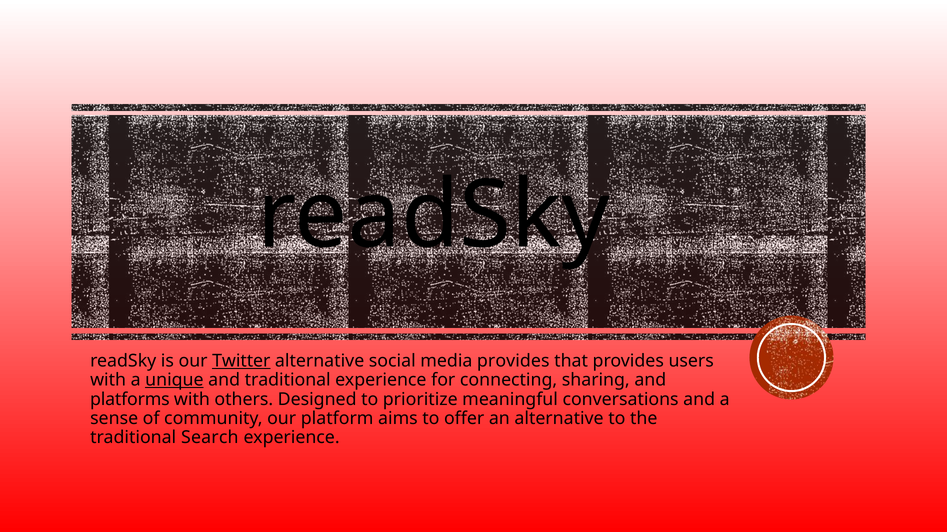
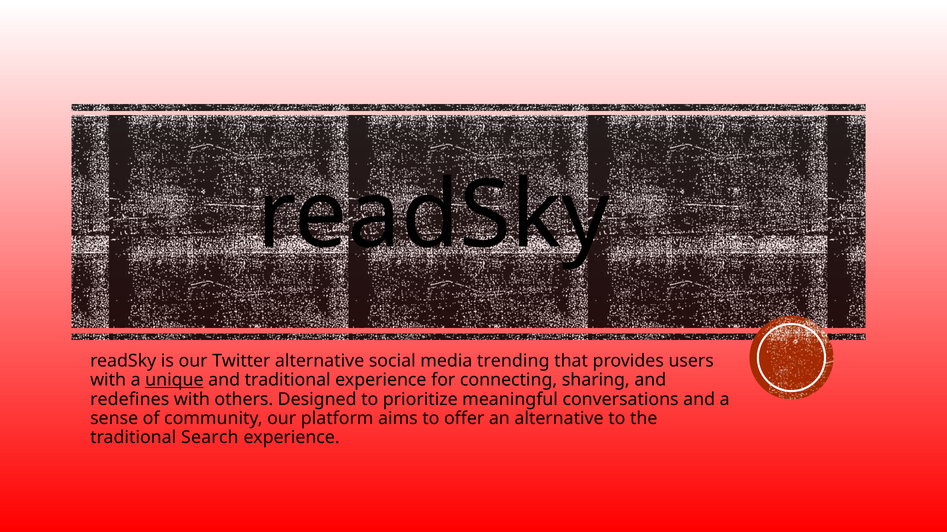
Twitter underline: present -> none
media provides: provides -> trending
platforms: platforms -> redefines
